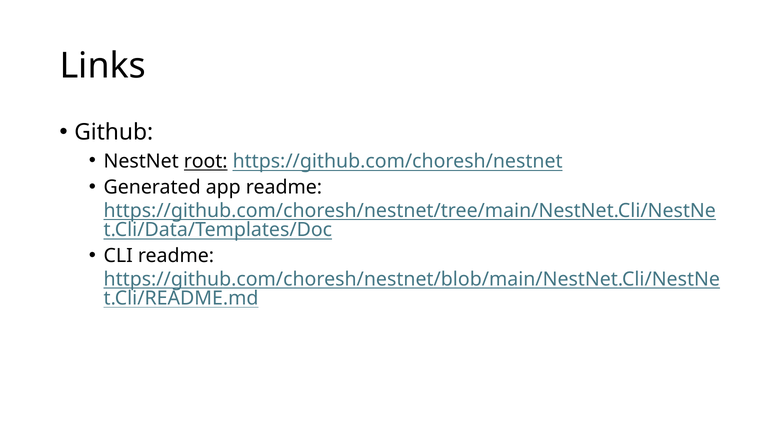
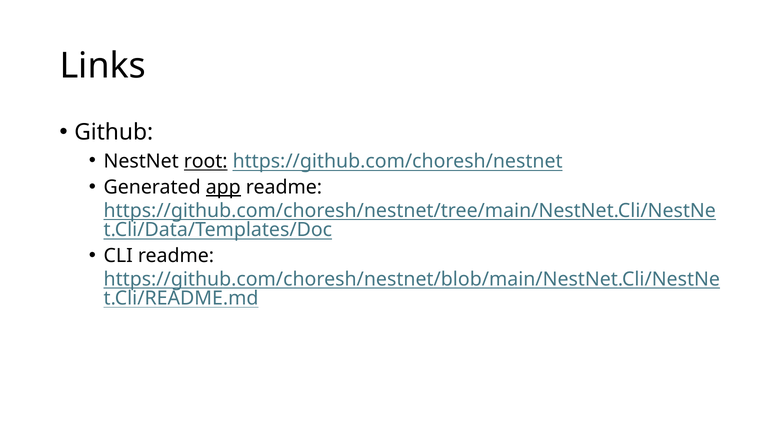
app underline: none -> present
